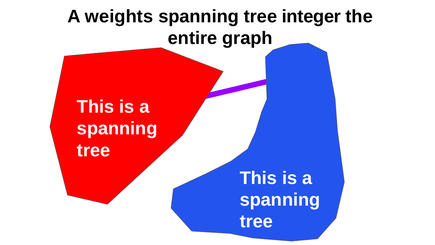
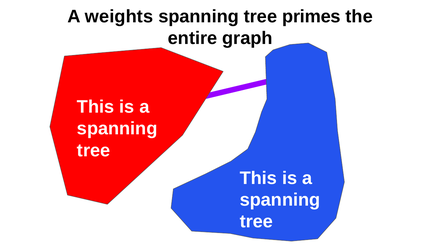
integer: integer -> primes
